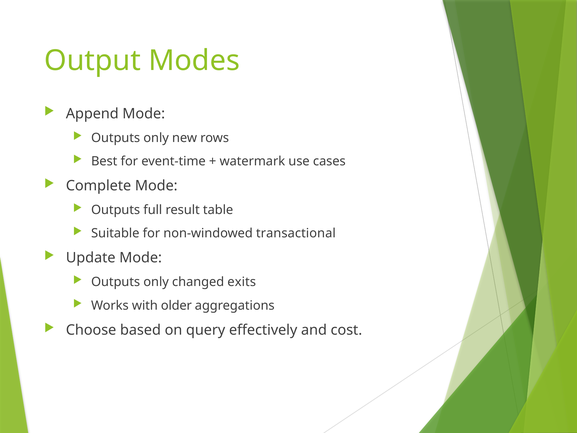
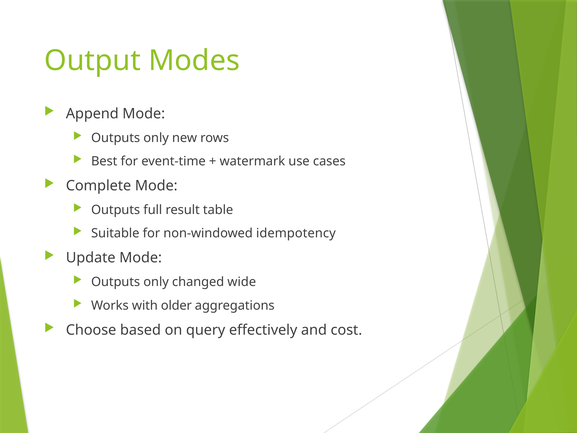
transactional: transactional -> idempotency
exits: exits -> wide
